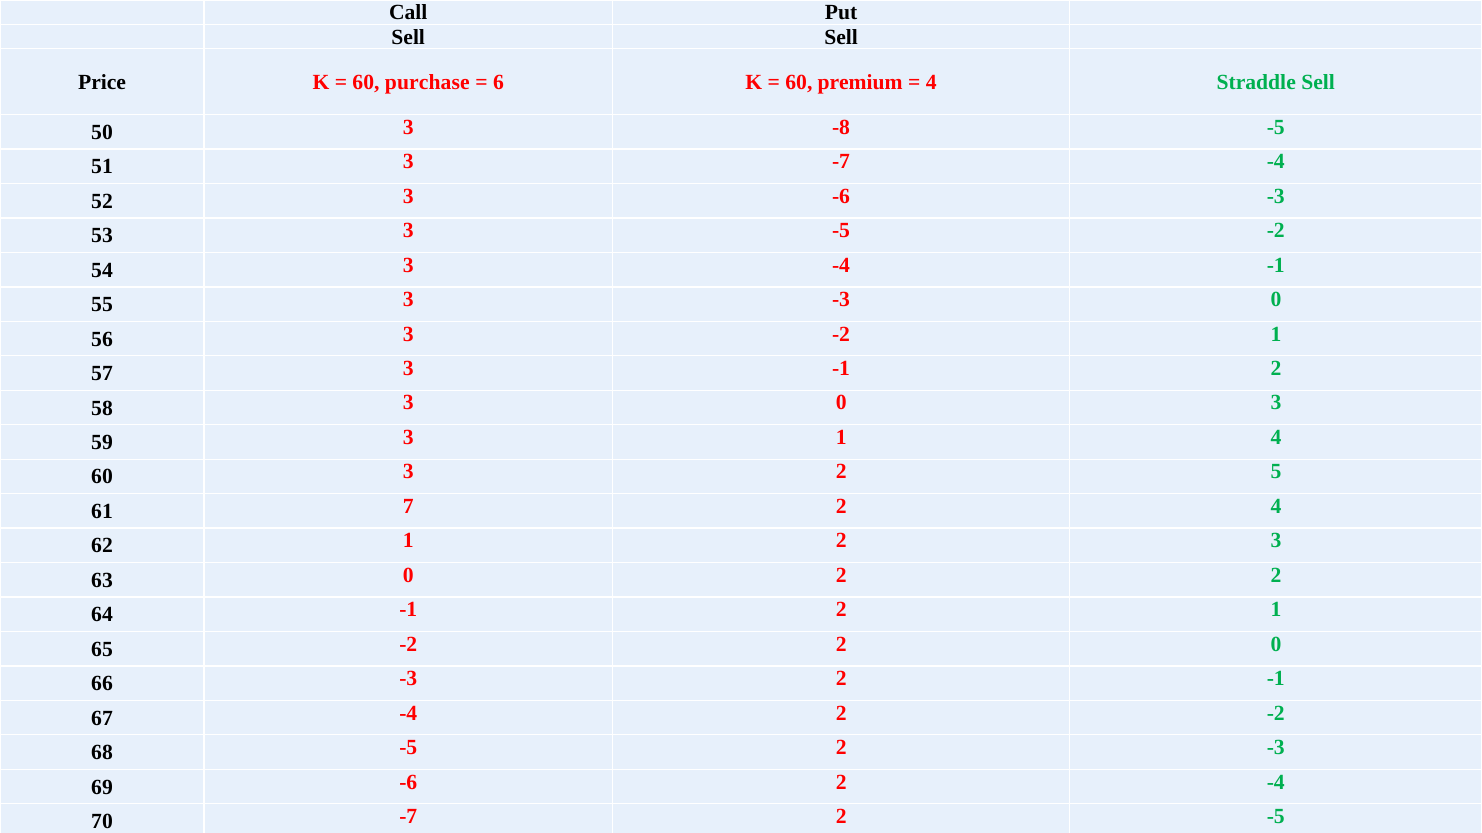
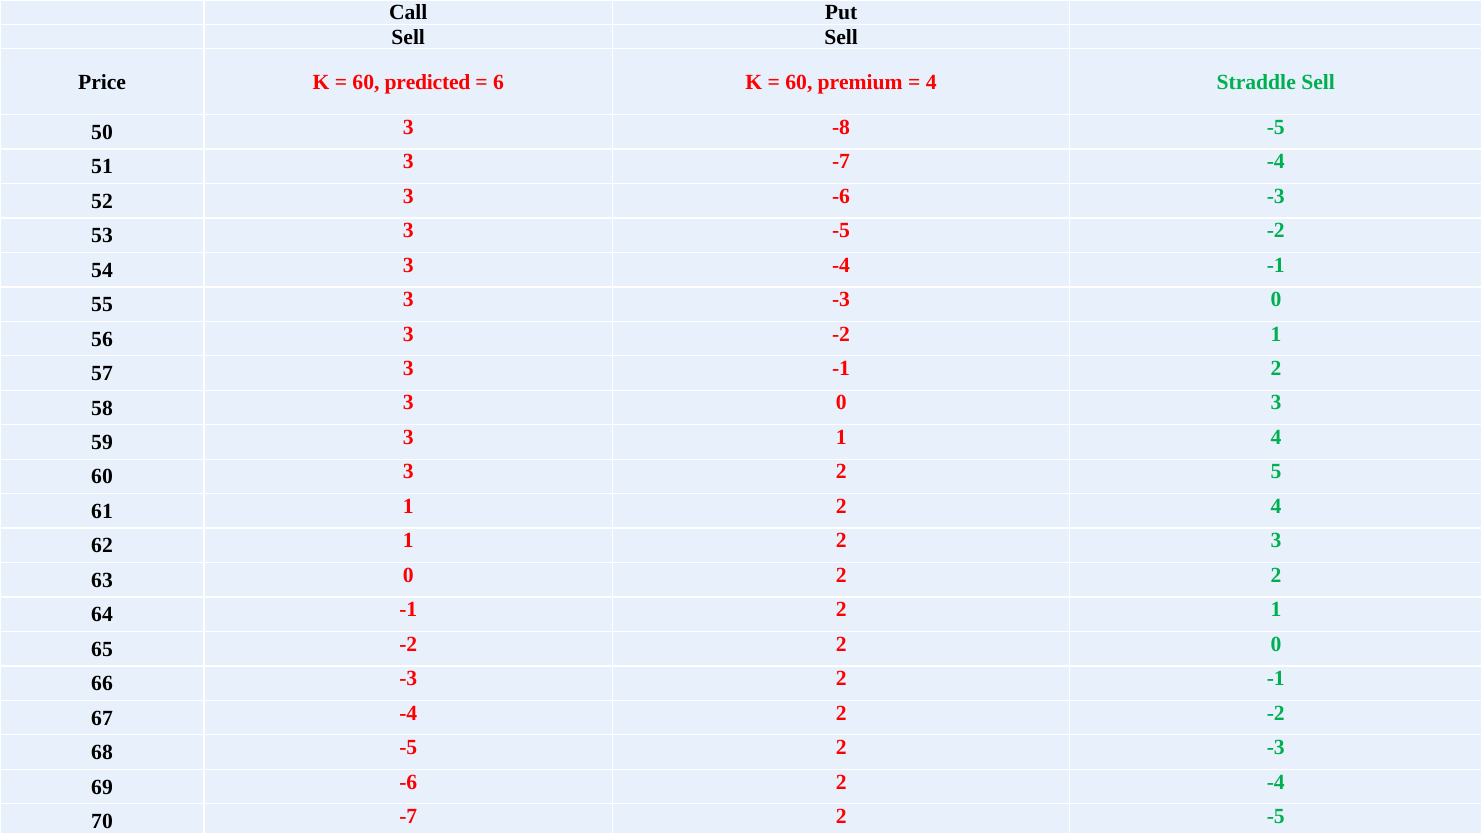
purchase: purchase -> predicted
61 7: 7 -> 1
